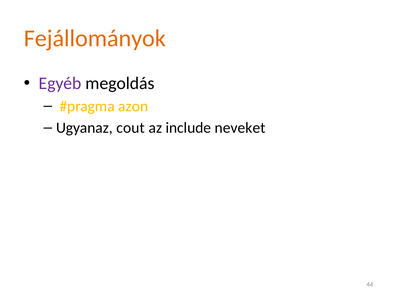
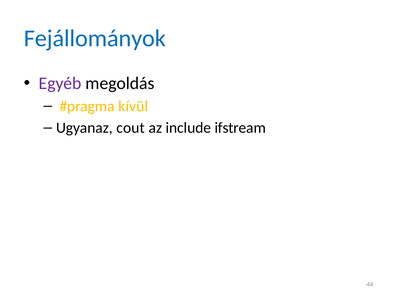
Fejállományok colour: orange -> blue
azon: azon -> kívül
neveket: neveket -> ifstream
